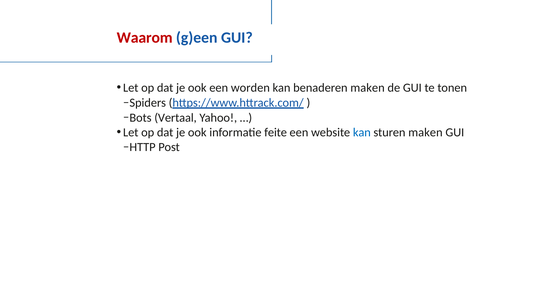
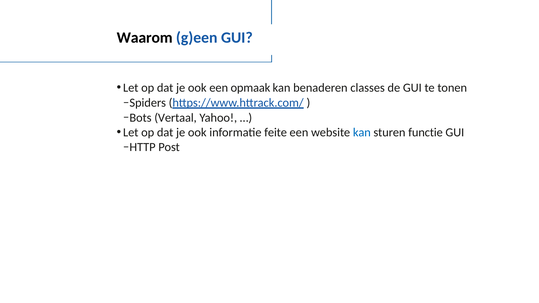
Waarom colour: red -> black
worden: worden -> opmaak
benaderen maken: maken -> classes
sturen maken: maken -> functie
